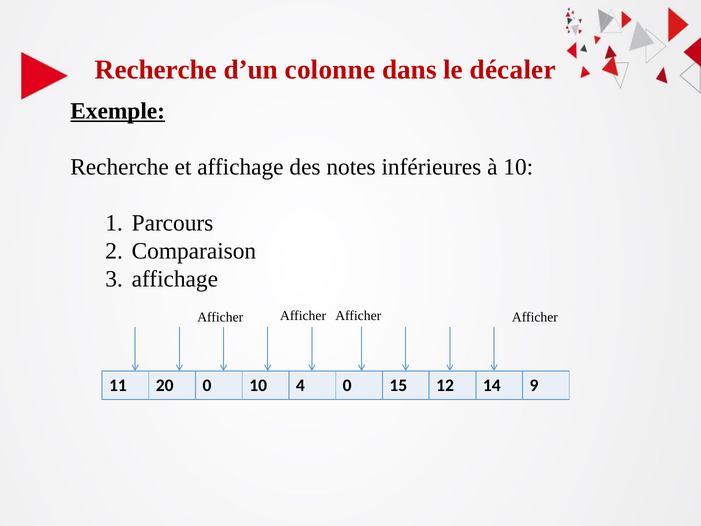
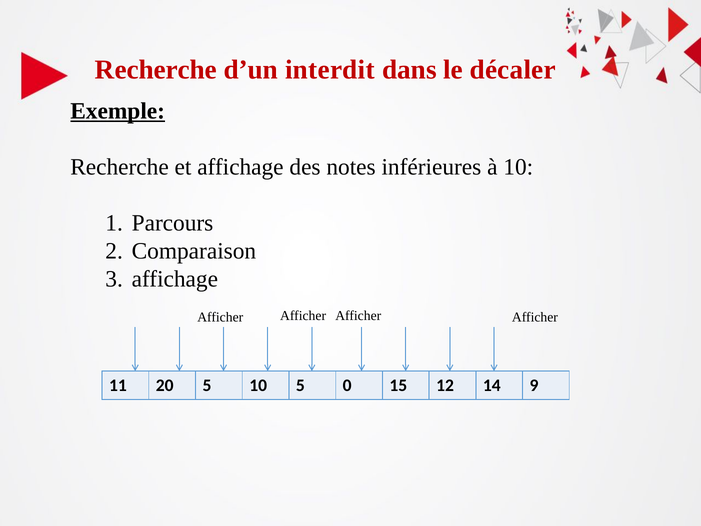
colonne: colonne -> interdit
20 0: 0 -> 5
10 4: 4 -> 5
